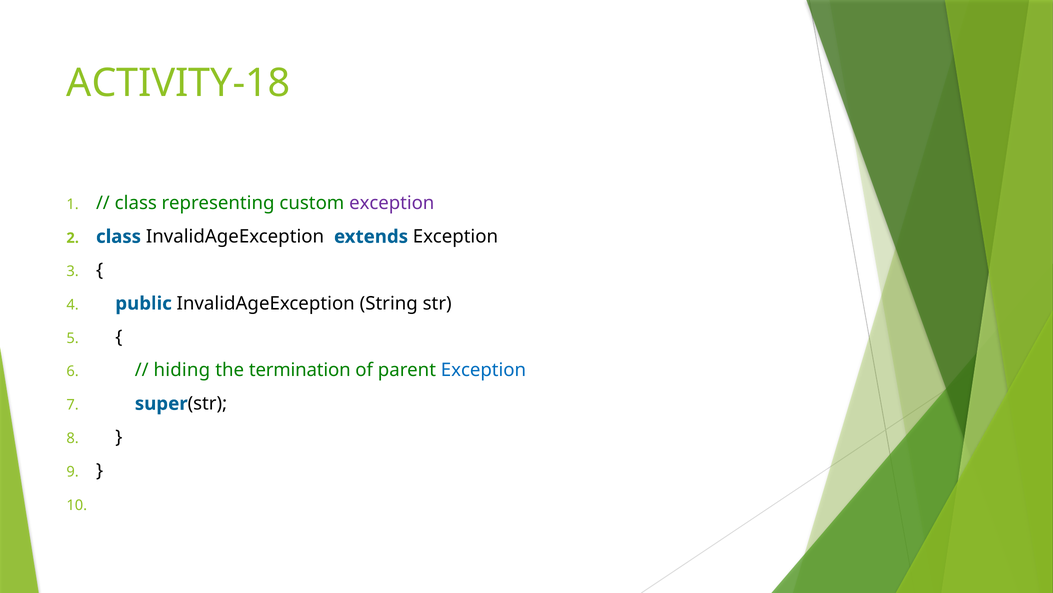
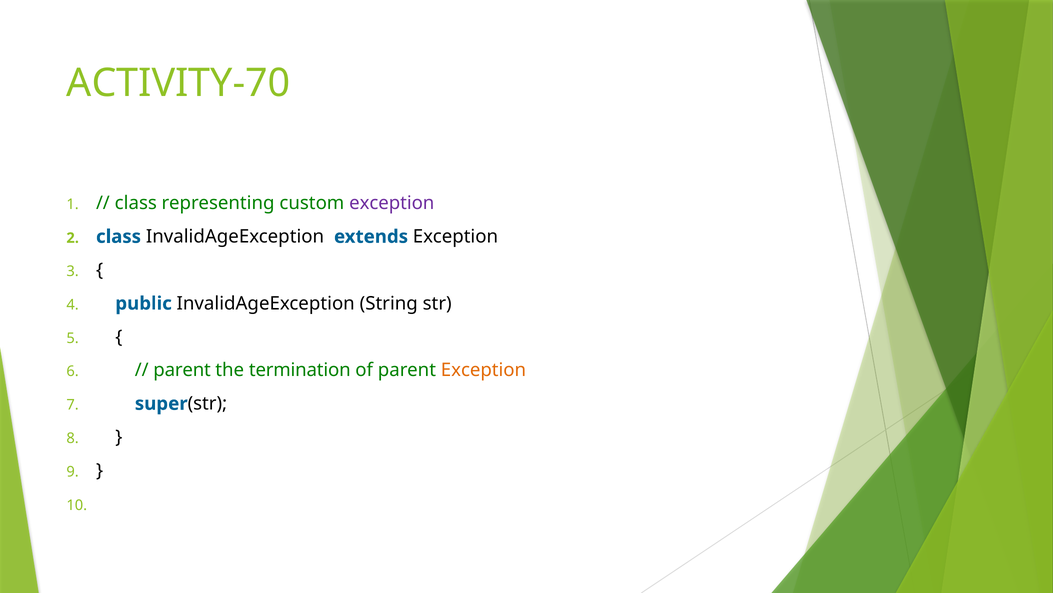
ACTIVITY-18: ACTIVITY-18 -> ACTIVITY-70
hiding at (182, 370): hiding -> parent
Exception at (483, 370) colour: blue -> orange
